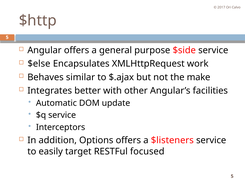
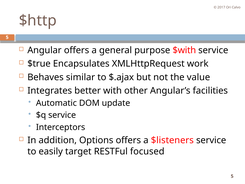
$side: $side -> $with
$else: $else -> $true
make: make -> value
